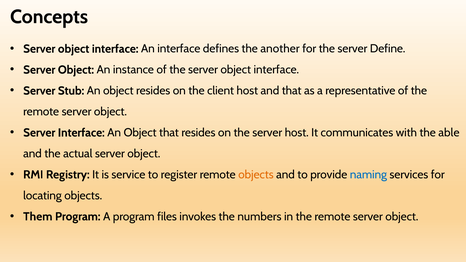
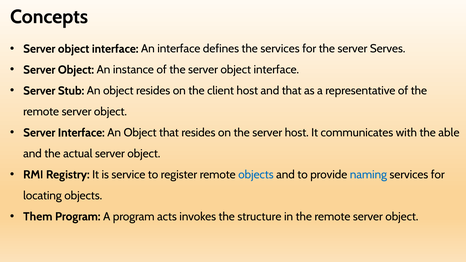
the another: another -> services
Define: Define -> Serves
objects at (256, 175) colour: orange -> blue
files: files -> acts
numbers: numbers -> structure
